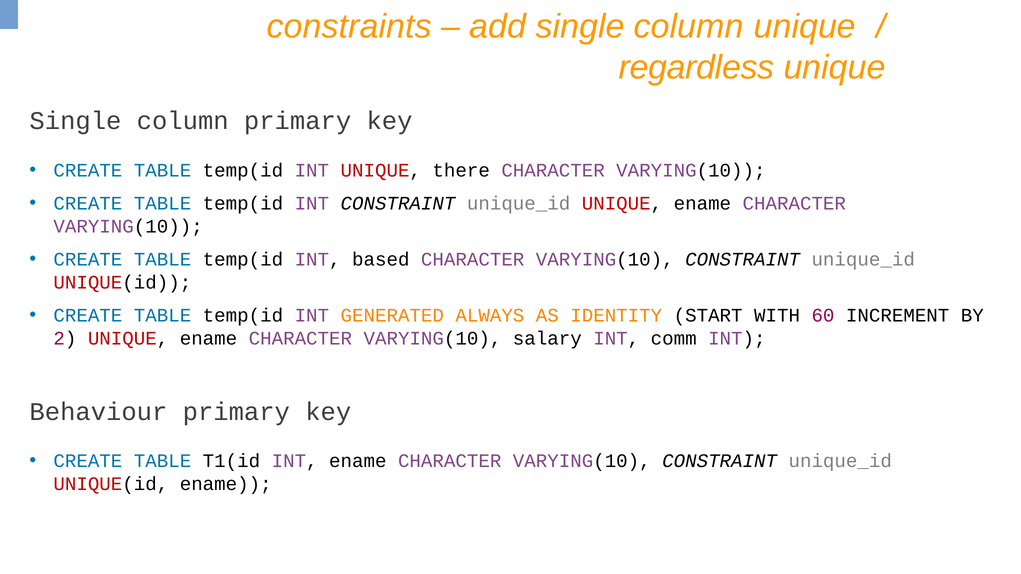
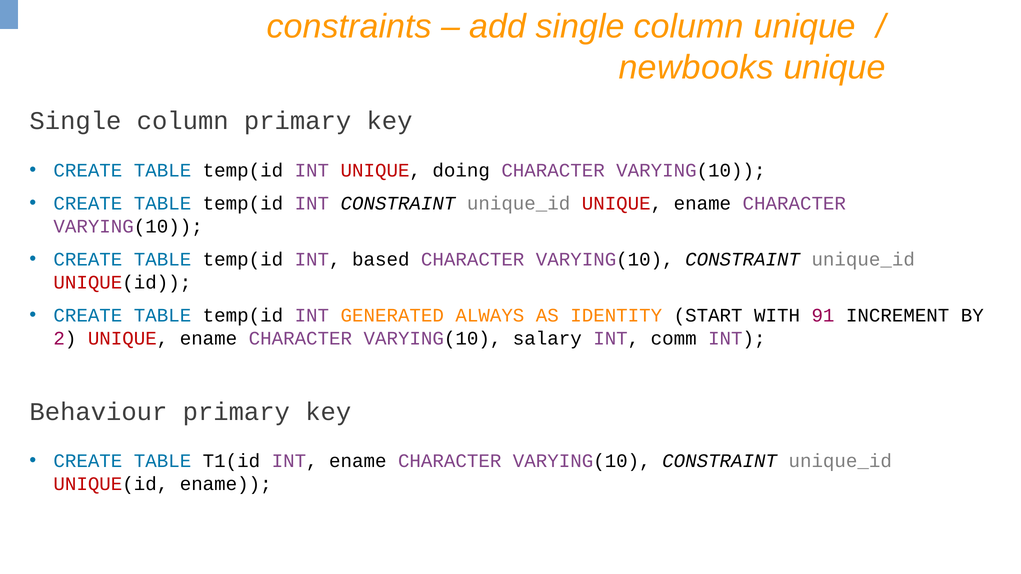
regardless: regardless -> newbooks
there: there -> doing
60: 60 -> 91
